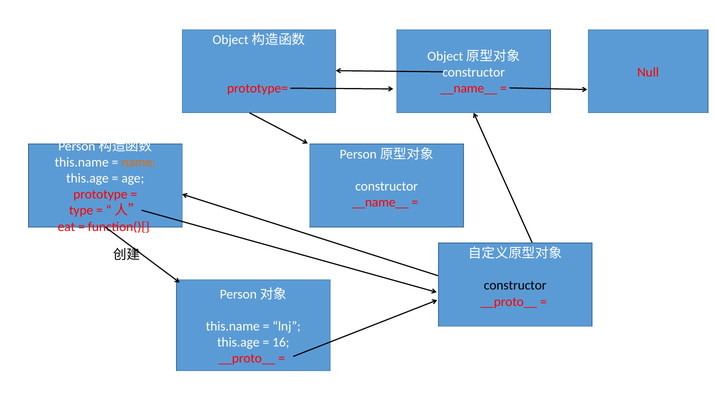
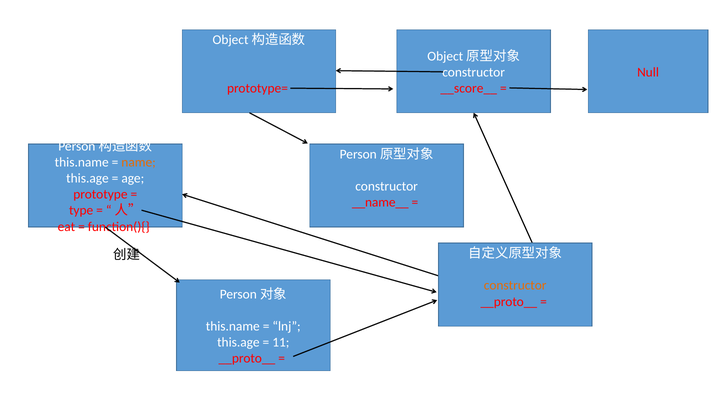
__name__ at (469, 88): __name__ -> __score__
constructor at (515, 286) colour: black -> orange
16: 16 -> 11
